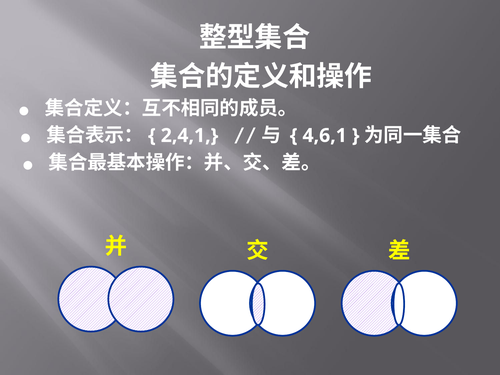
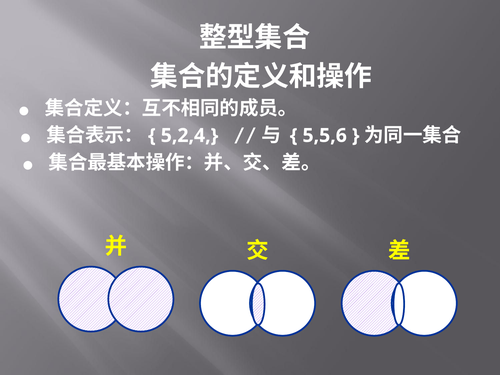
2,4,1: 2,4,1 -> 5,2,4
4,6,1: 4,6,1 -> 5,5,6
